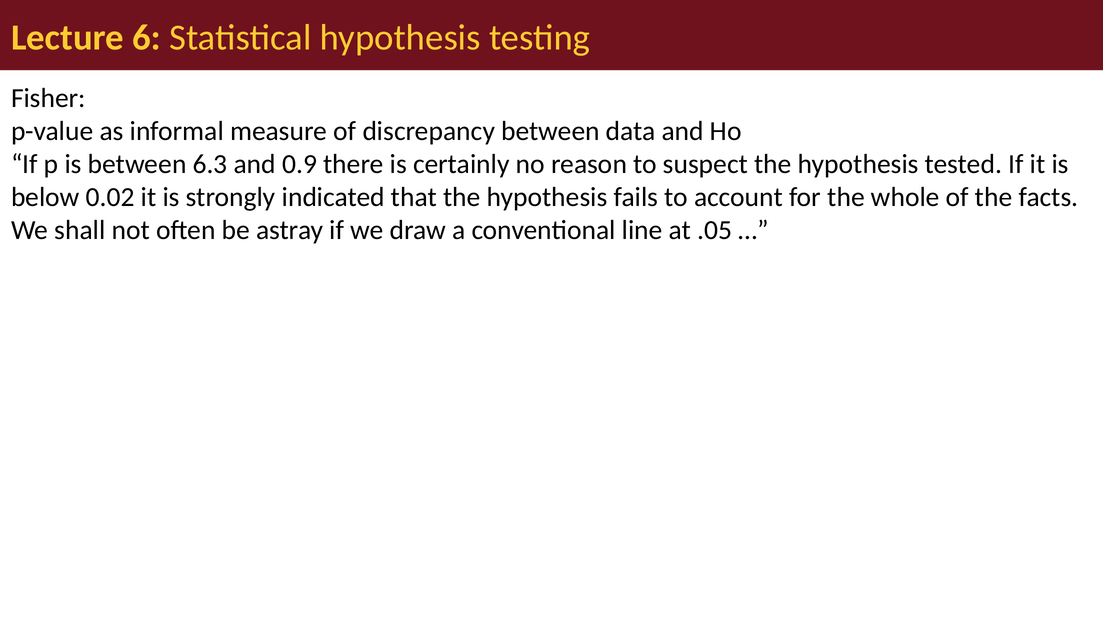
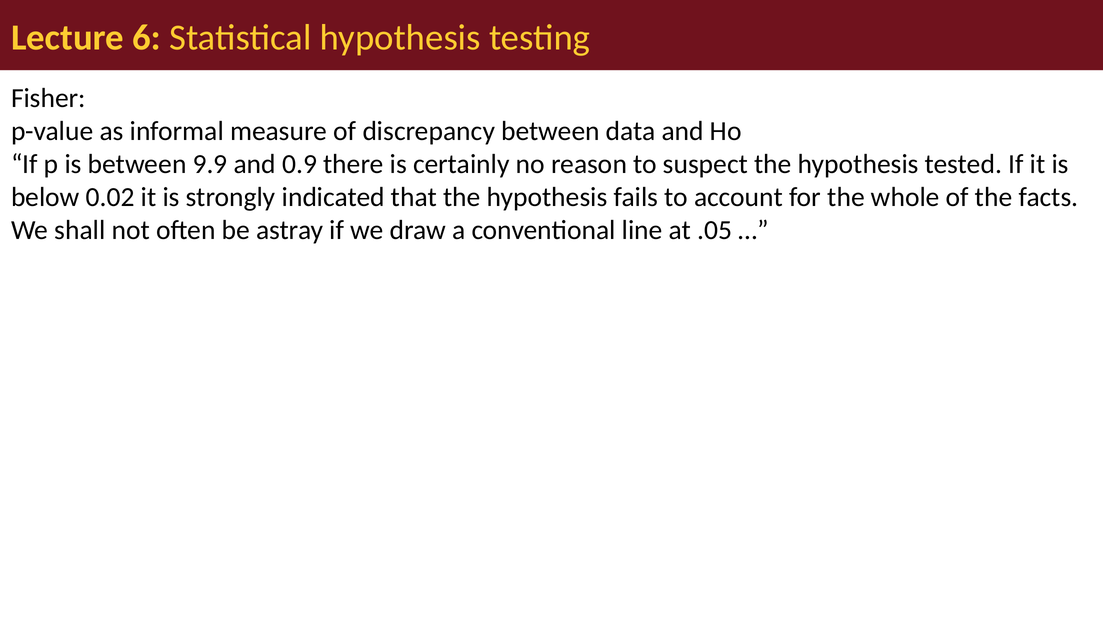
6.3: 6.3 -> 9.9
